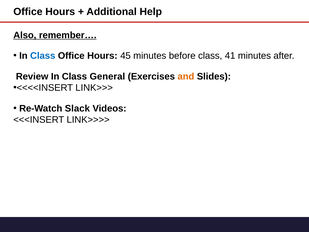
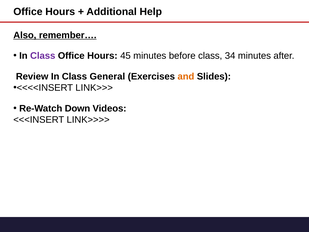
Class at (43, 56) colour: blue -> purple
41: 41 -> 34
Slack: Slack -> Down
